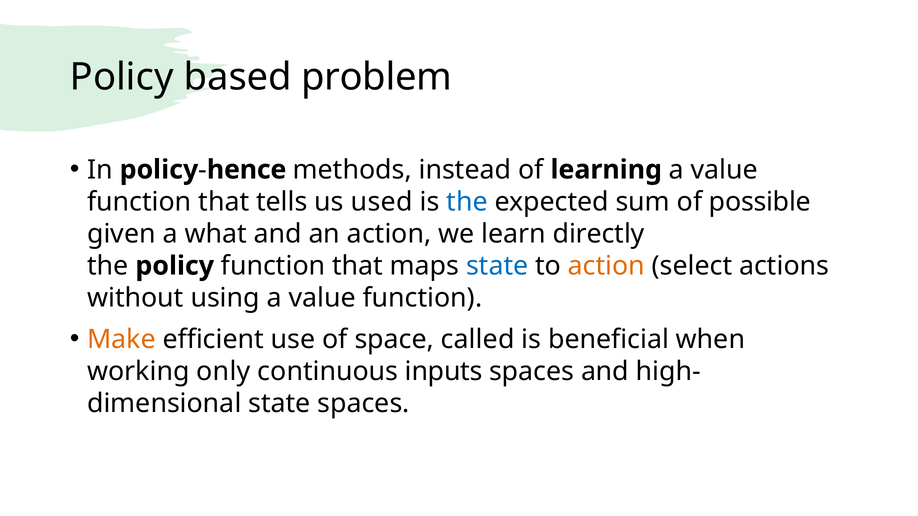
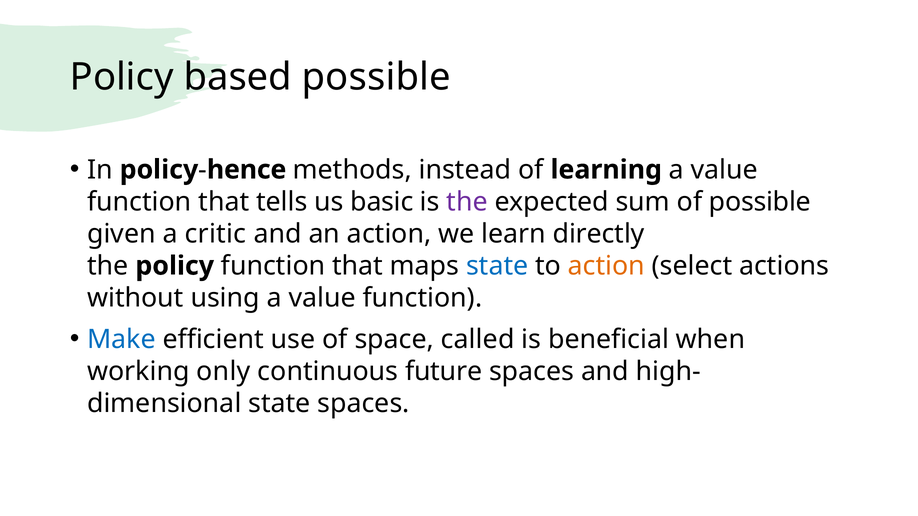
based problem: problem -> possible
used: used -> basic
the at (467, 202) colour: blue -> purple
what: what -> critic
Make colour: orange -> blue
inputs: inputs -> future
